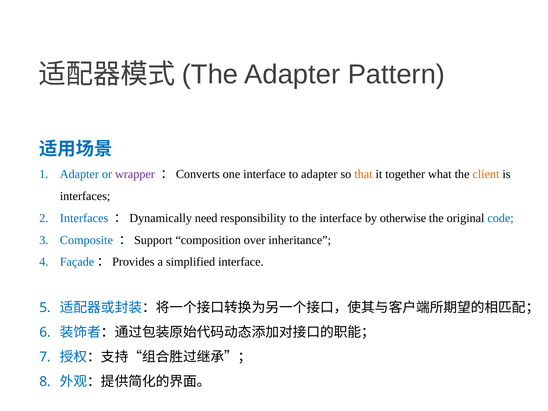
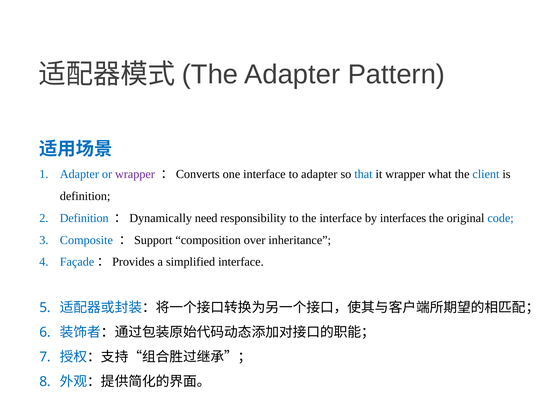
that colour: orange -> blue
it together: together -> wrapper
client colour: orange -> blue
interfaces at (85, 196): interfaces -> definition
Interfaces at (84, 218): Interfaces -> Definition
otherwise: otherwise -> interfaces
